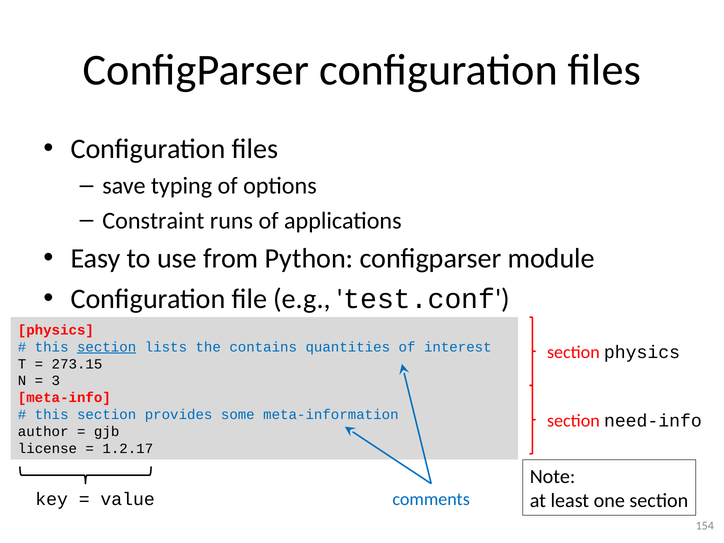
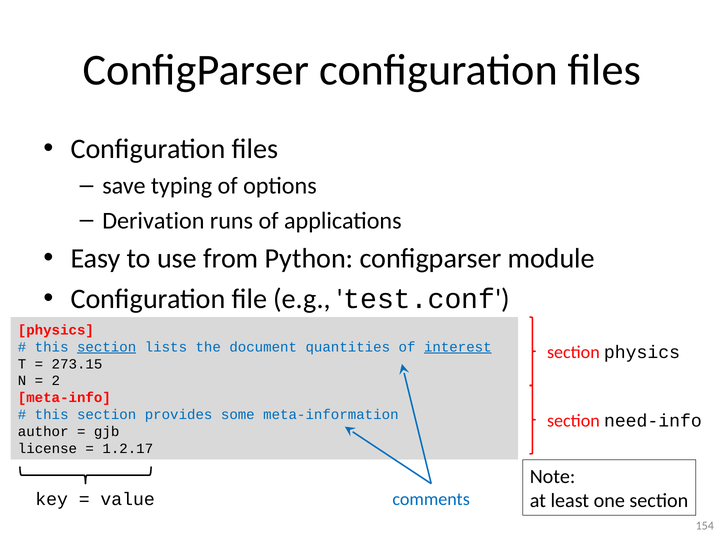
Constraint: Constraint -> Derivation
contains: contains -> document
interest underline: none -> present
3: 3 -> 2
